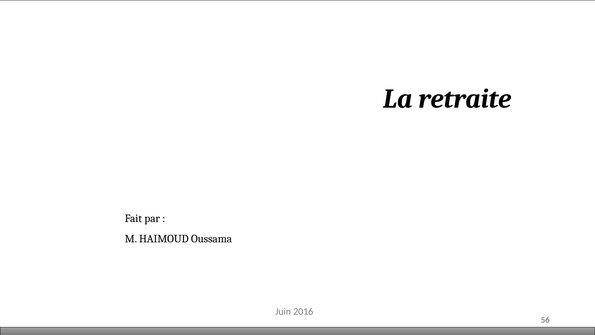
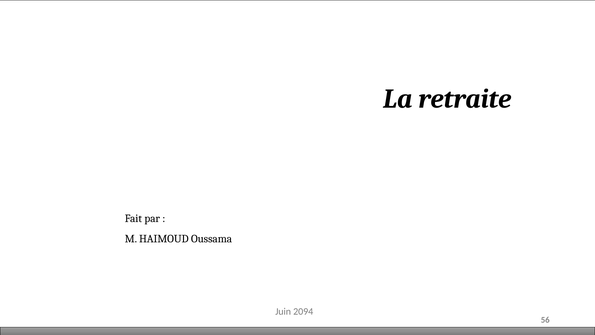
2016: 2016 -> 2094
